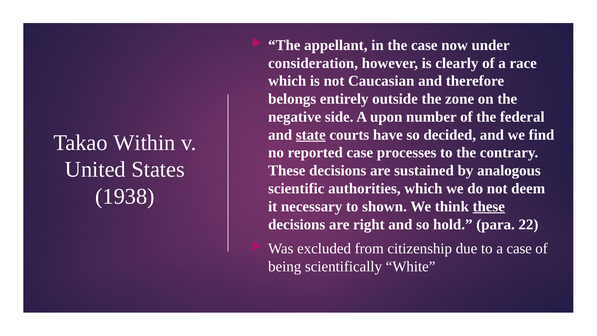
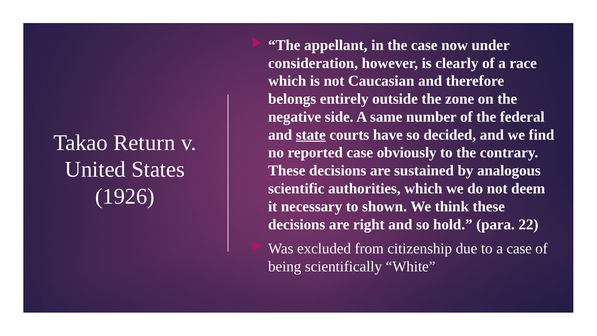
upon: upon -> same
Within: Within -> Return
processes: processes -> obviously
1938: 1938 -> 1926
these at (489, 206) underline: present -> none
